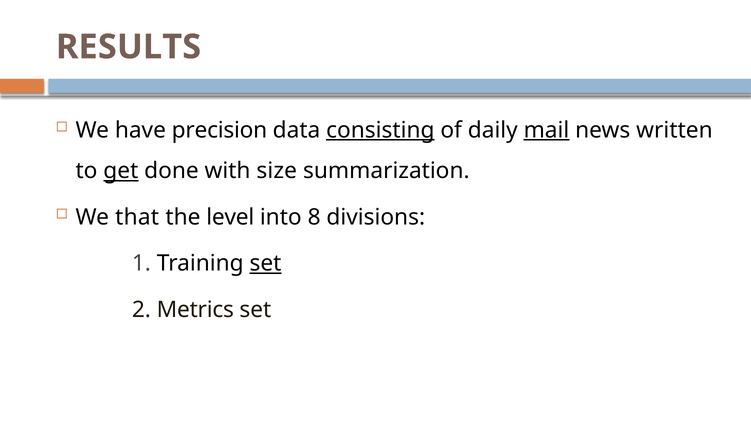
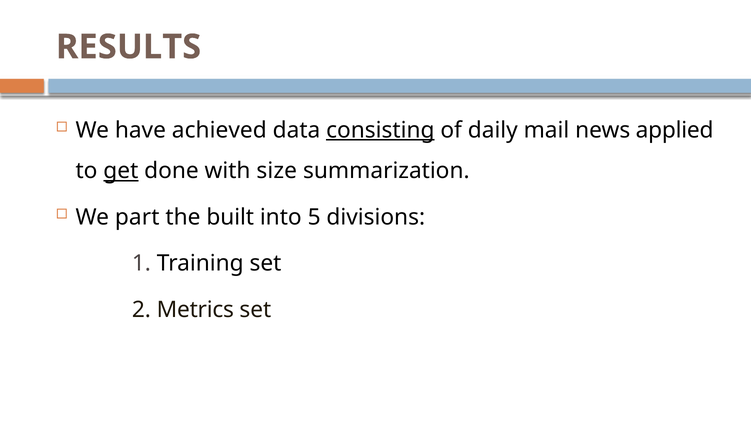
precision: precision -> achieved
mail underline: present -> none
written: written -> applied
that: that -> part
level: level -> built
8: 8 -> 5
set at (266, 264) underline: present -> none
